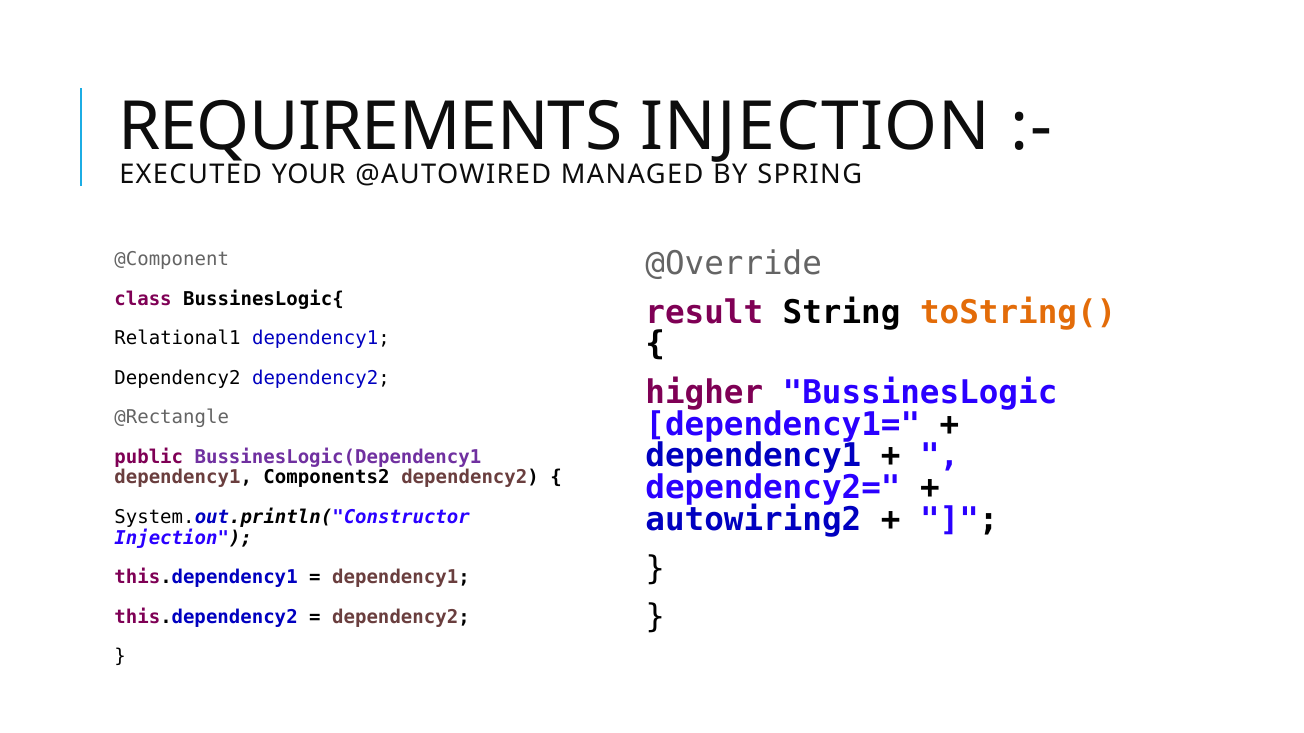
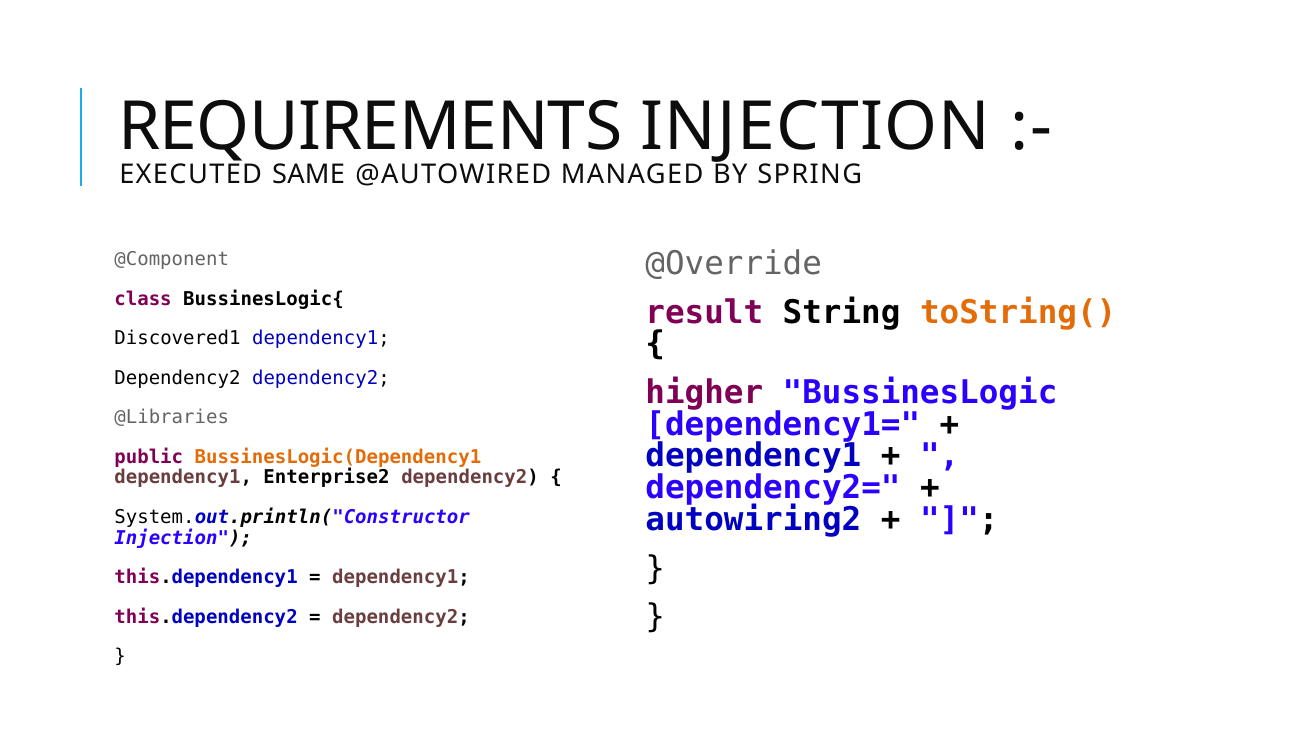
YOUR: YOUR -> SAME
Relational1: Relational1 -> Discovered1
@Rectangle: @Rectangle -> @Libraries
BussinesLogic(Dependency1 colour: purple -> orange
Components2: Components2 -> Enterprise2
